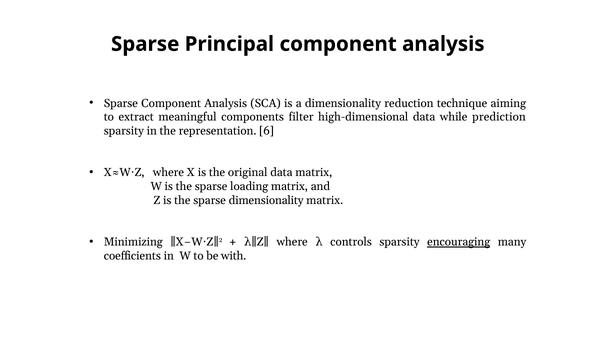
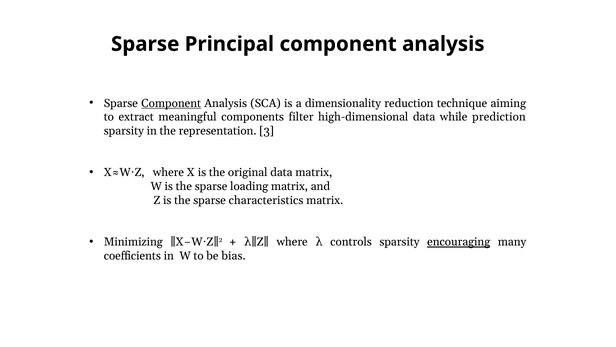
Component at (171, 103) underline: none -> present
6: 6 -> 3
sparse dimensionality: dimensionality -> characteristics
with: with -> bias
